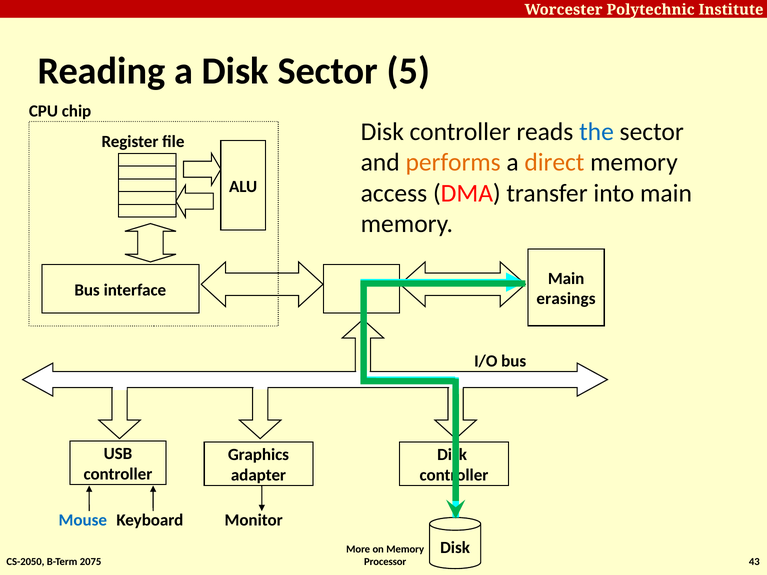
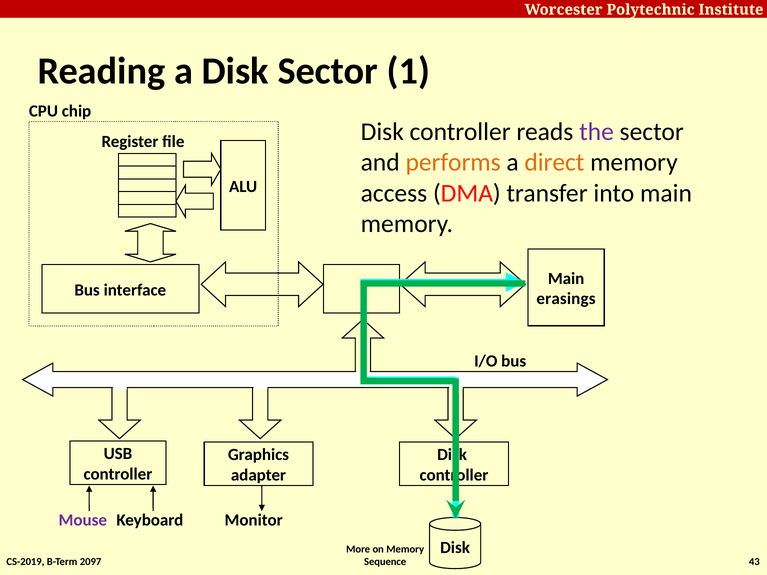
5: 5 -> 1
the colour: blue -> purple
Mouse colour: blue -> purple
CS-2050: CS-2050 -> CS-2019
2075: 2075 -> 2097
Processor: Processor -> Sequence
